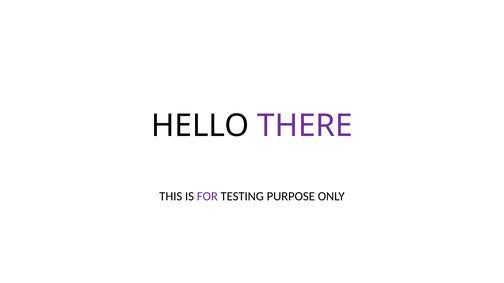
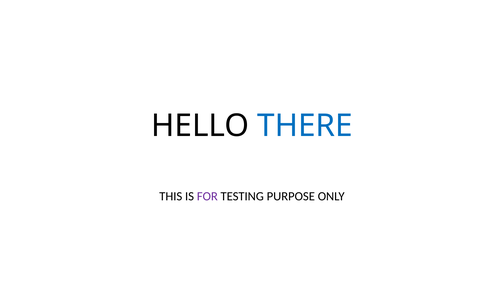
THERE colour: purple -> blue
